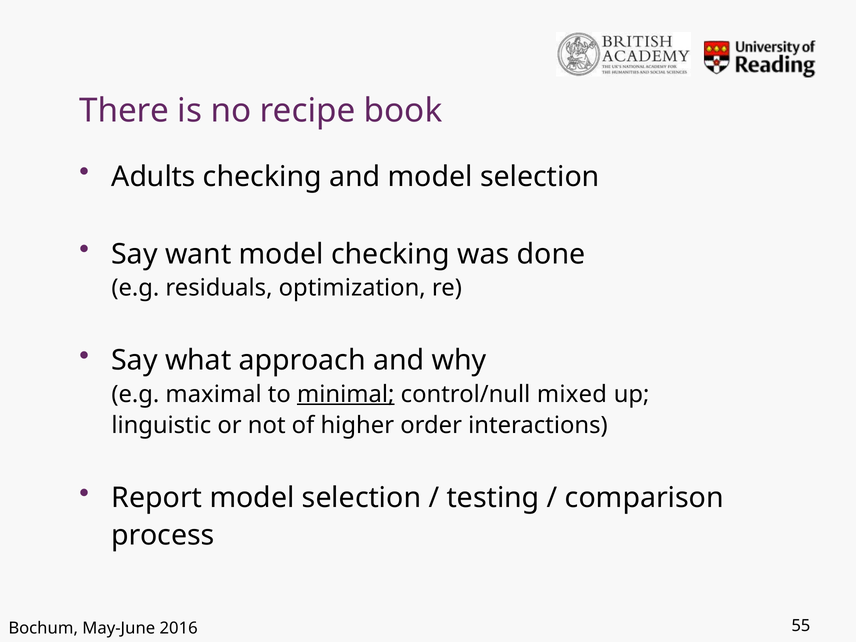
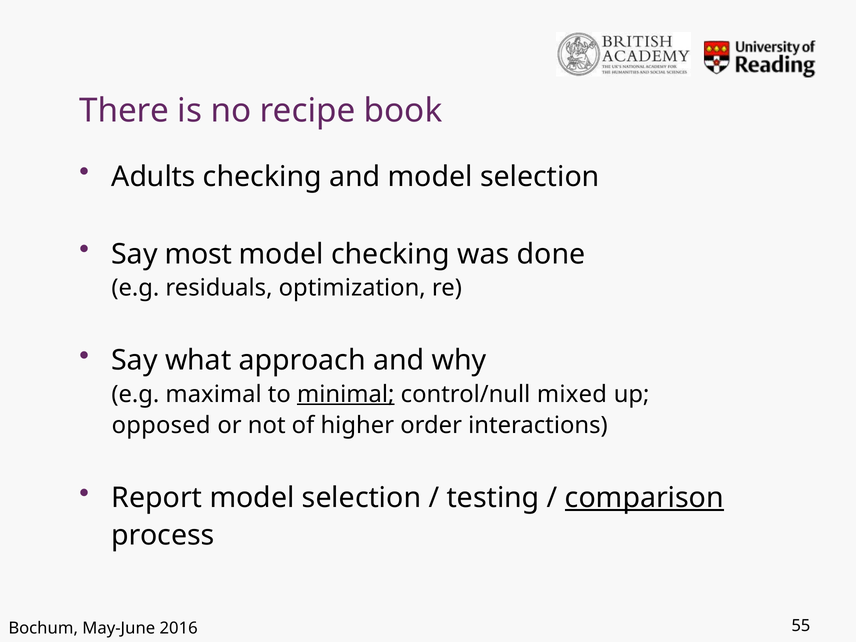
want: want -> most
linguistic: linguistic -> opposed
comparison underline: none -> present
